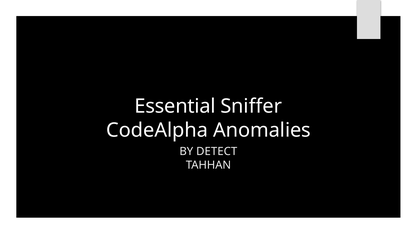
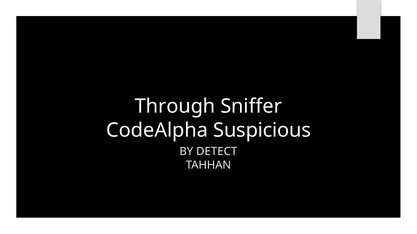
Essential: Essential -> Through
Anomalies: Anomalies -> Suspicious
